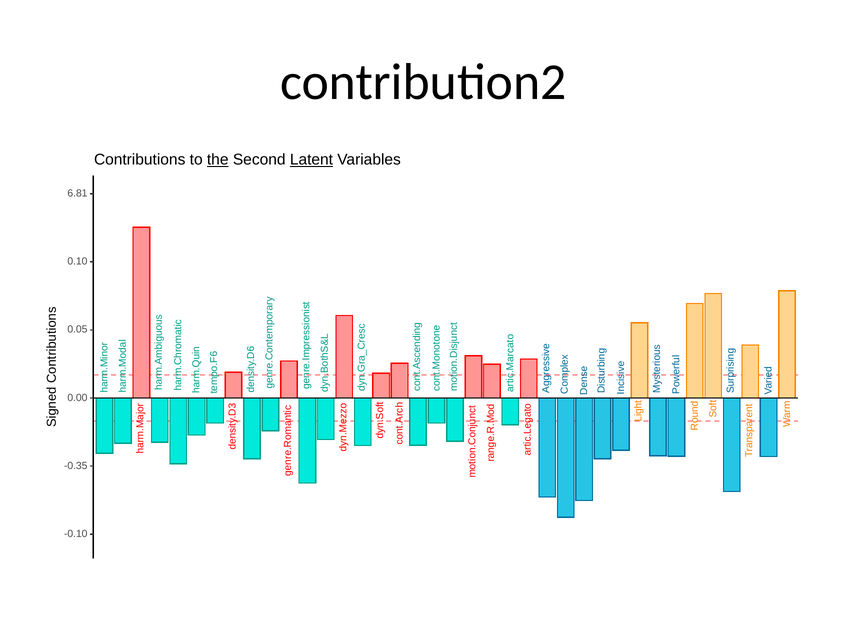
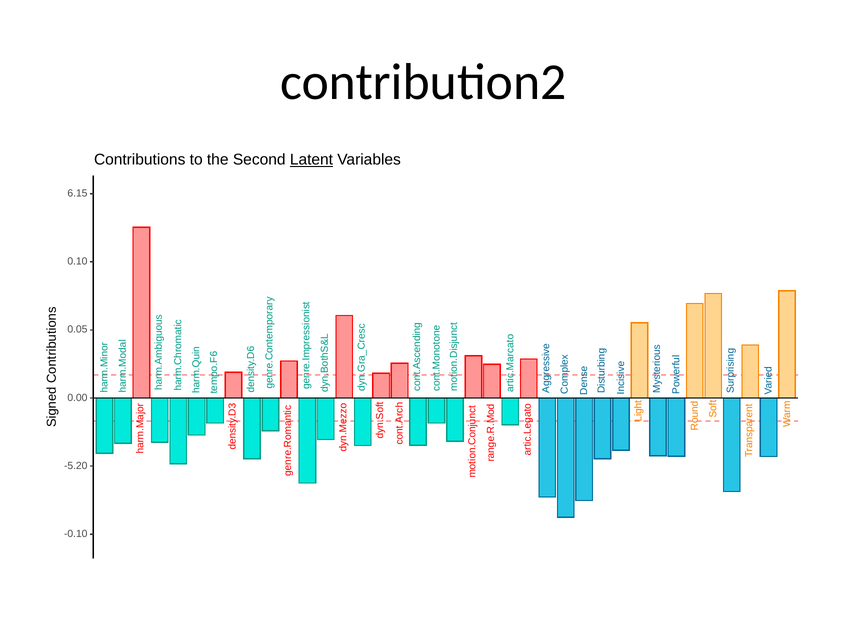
the underline: present -> none
6.81: 6.81 -> 6.15
-0.35: -0.35 -> -5.20
